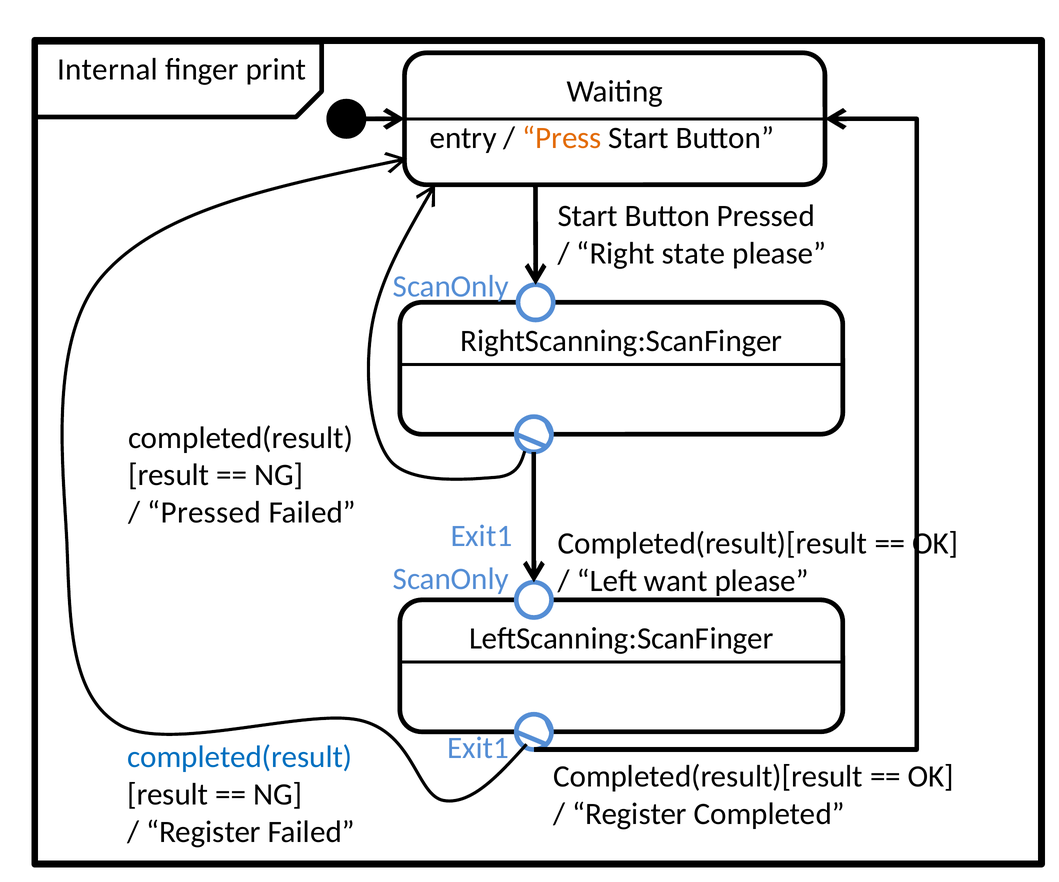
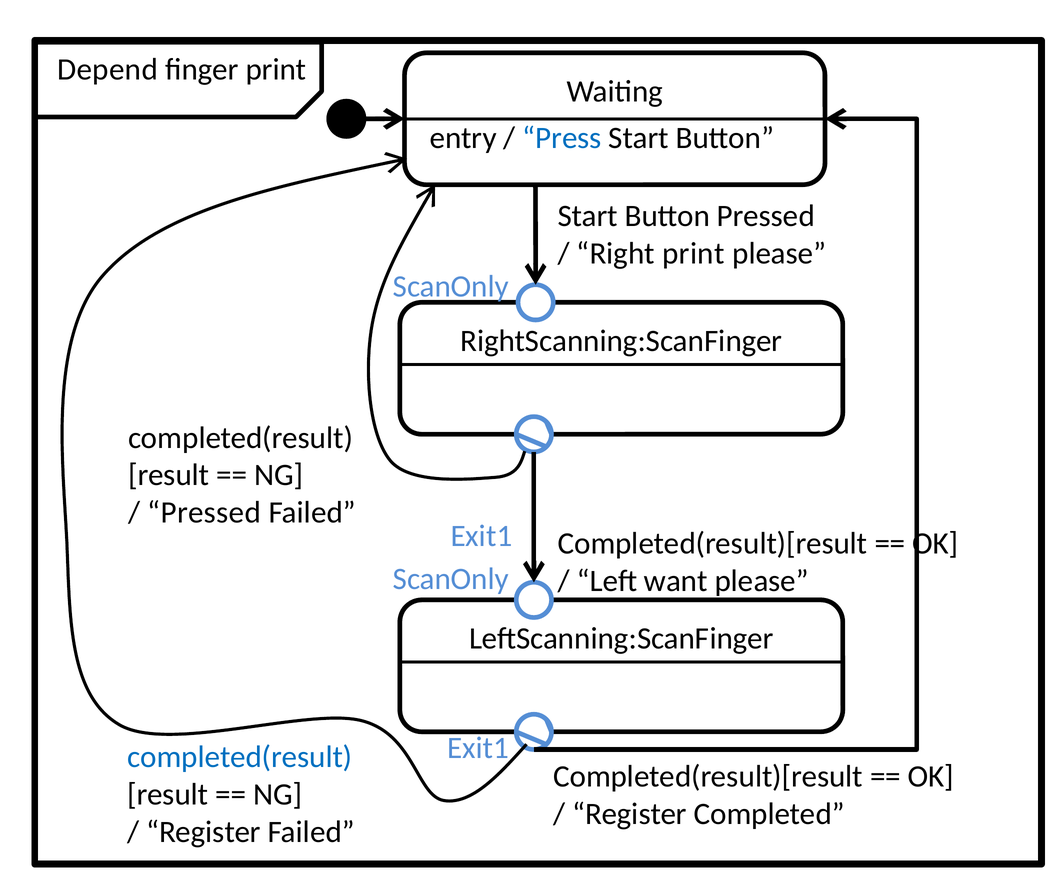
Internal: Internal -> Depend
Press colour: orange -> blue
Right state: state -> print
